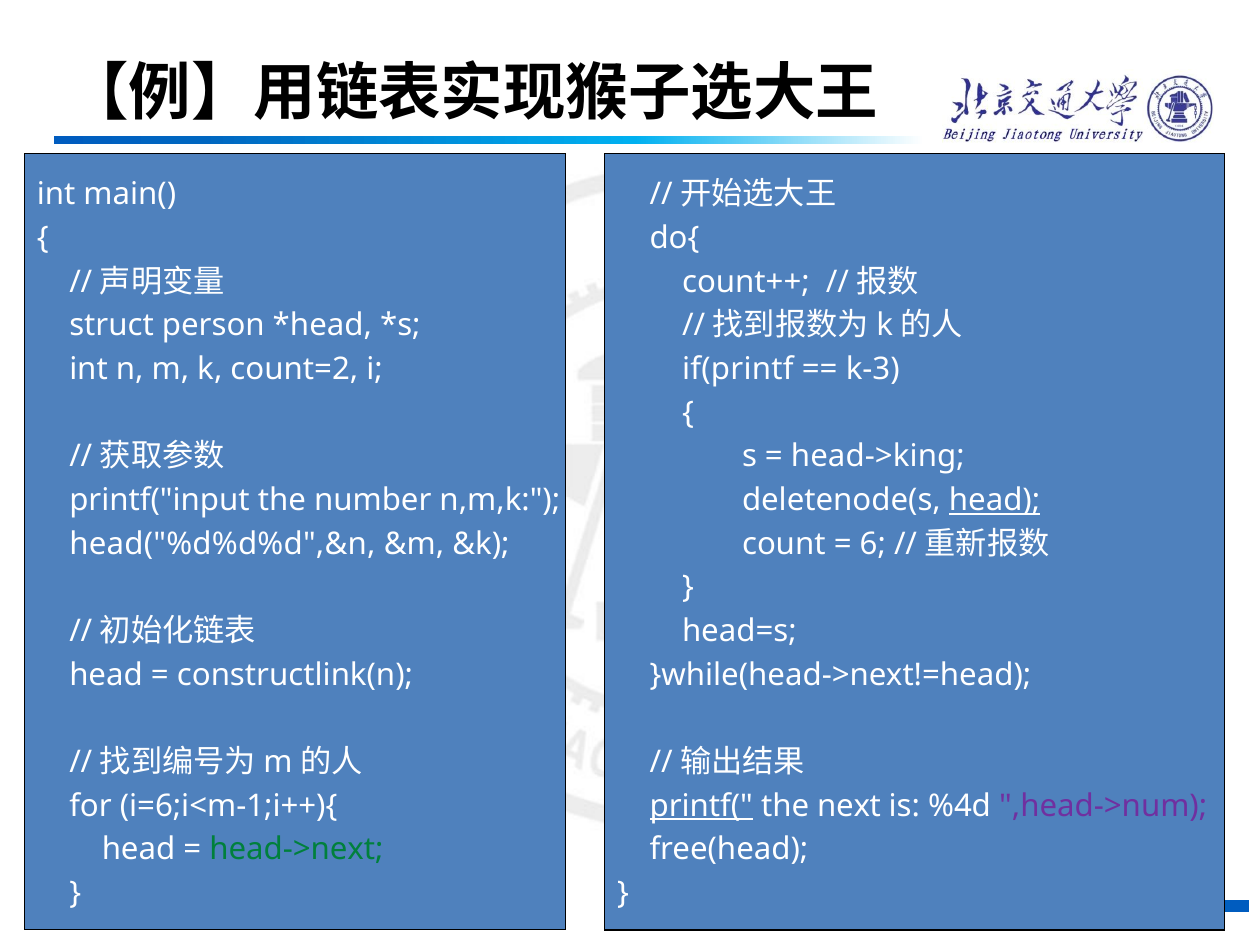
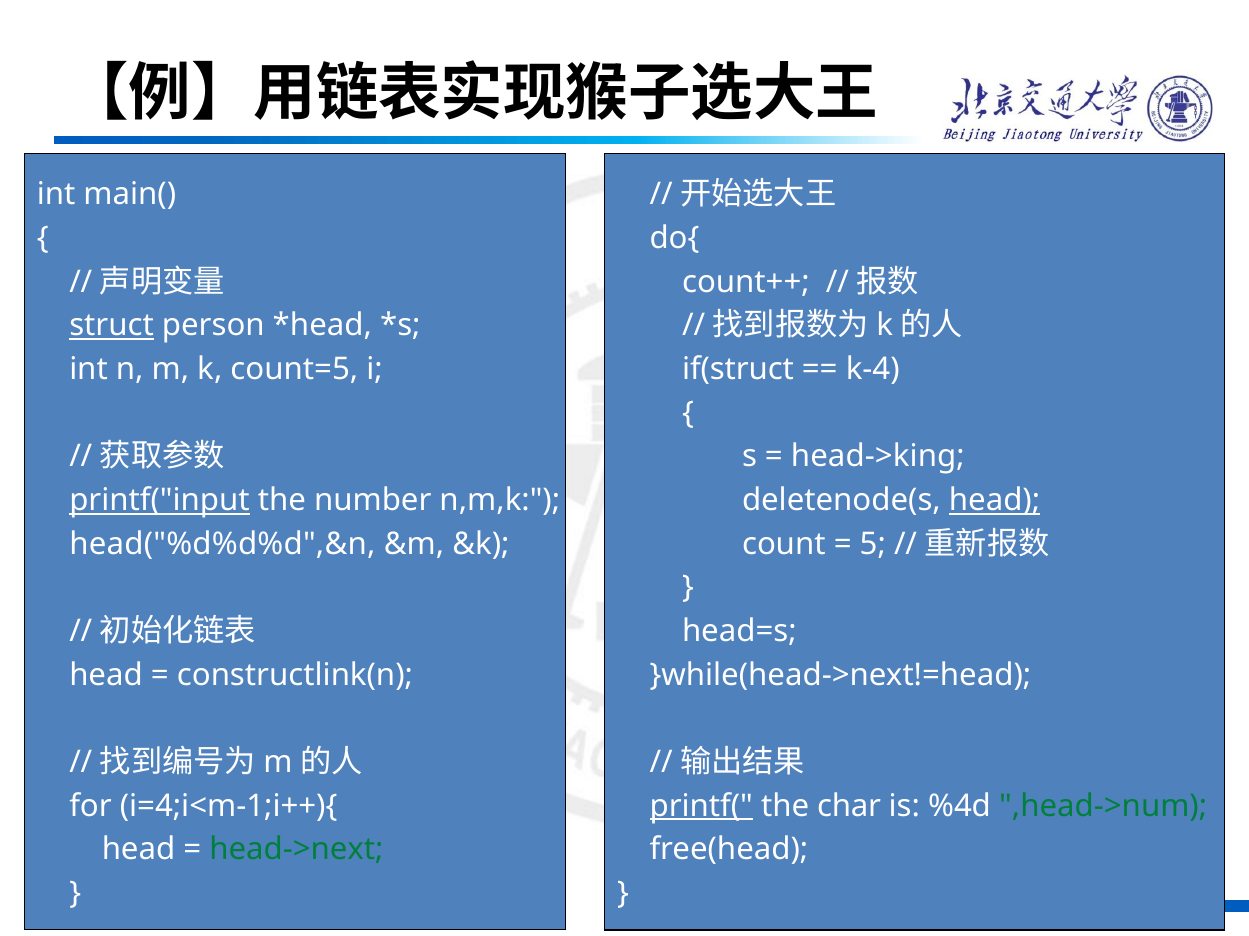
struct underline: none -> present
count=2: count=2 -> count=5
if(printf: if(printf -> if(struct
k-3: k-3 -> k-4
printf("input underline: none -> present
6: 6 -> 5
i=6;i<m-1;i++){: i=6;i<m-1;i++){ -> i=4;i<m-1;i++){
next: next -> char
,head->num colour: purple -> green
